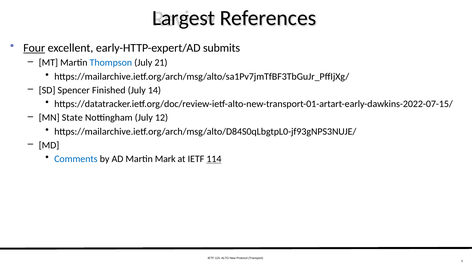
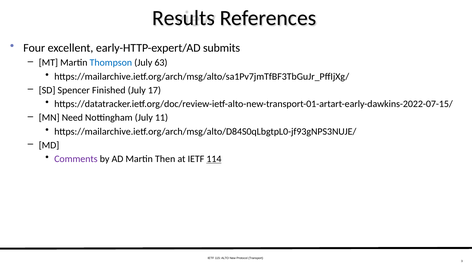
Largest: Largest -> Results
Four underline: present -> none
21: 21 -> 63
14: 14 -> 17
State: State -> Need
12: 12 -> 11
Comments colour: blue -> purple
Mark: Mark -> Then
